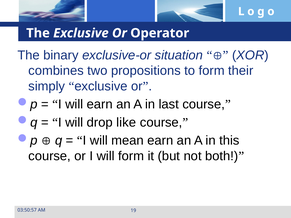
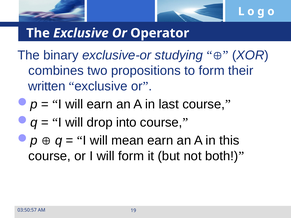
situation: situation -> studying
simply: simply -> written
like: like -> into
